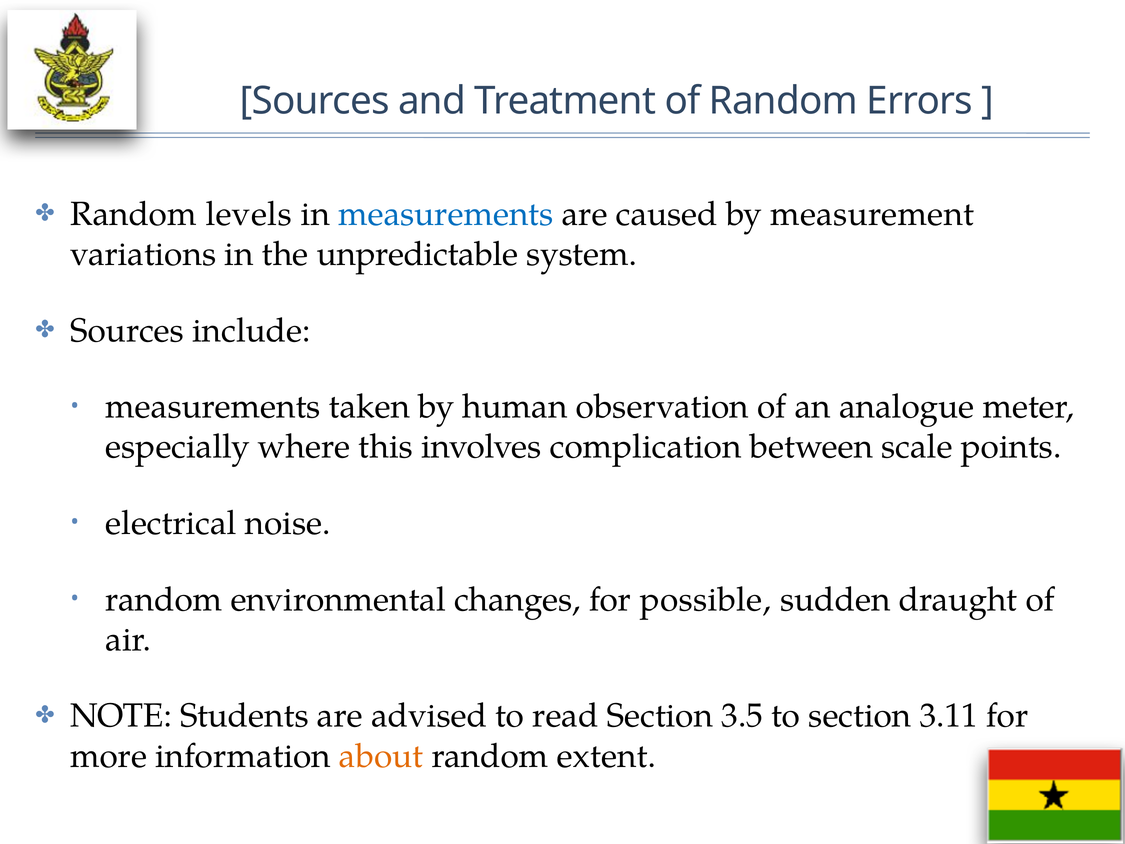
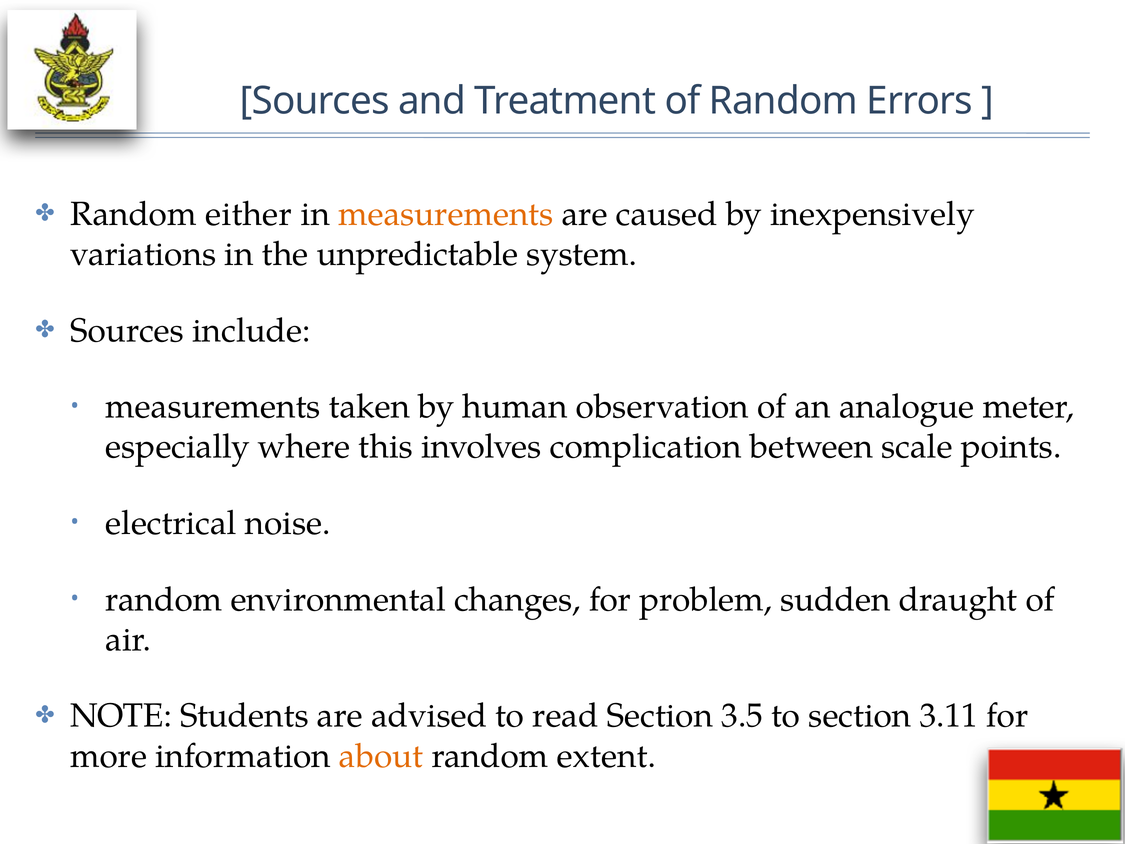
levels: levels -> either
measurements at (446, 214) colour: blue -> orange
measurement: measurement -> inexpensively
possible: possible -> problem
